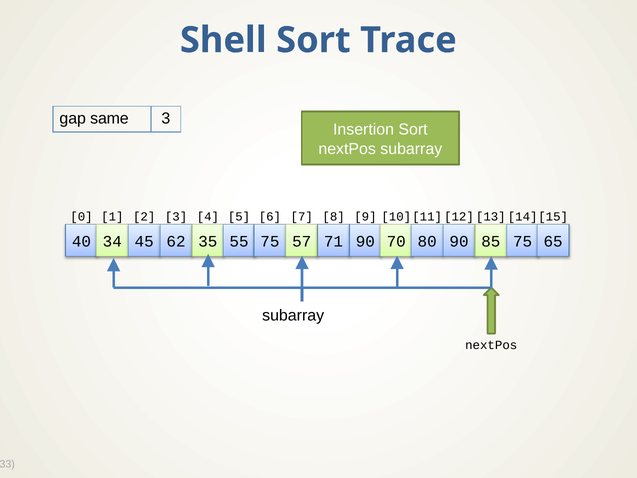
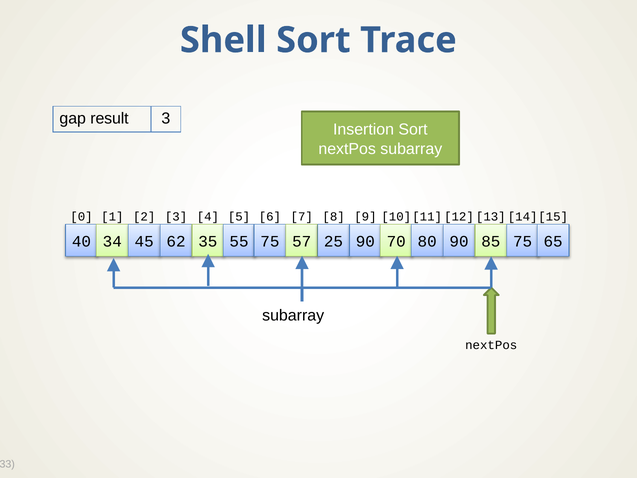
same: same -> result
71: 71 -> 25
